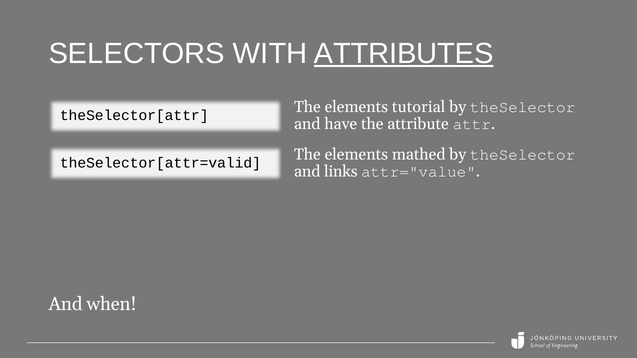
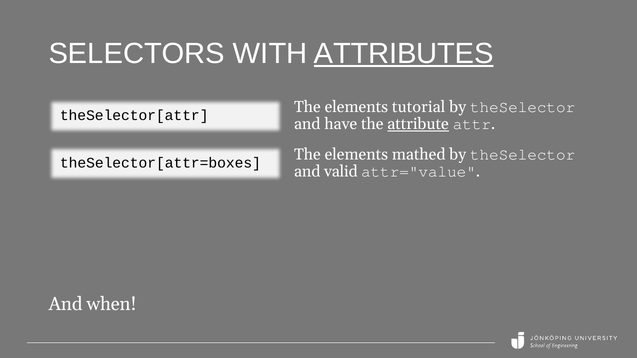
attribute underline: none -> present
theSelector[attr=valid: theSelector[attr=valid -> theSelector[attr=boxes
links: links -> valid
